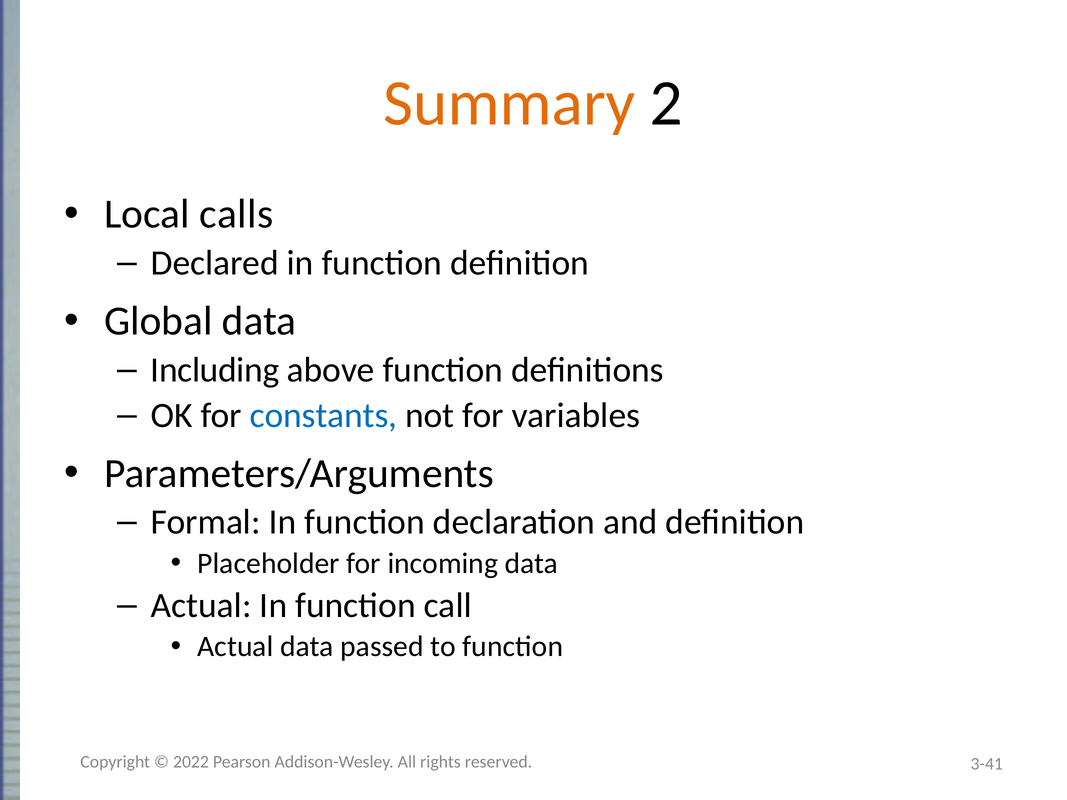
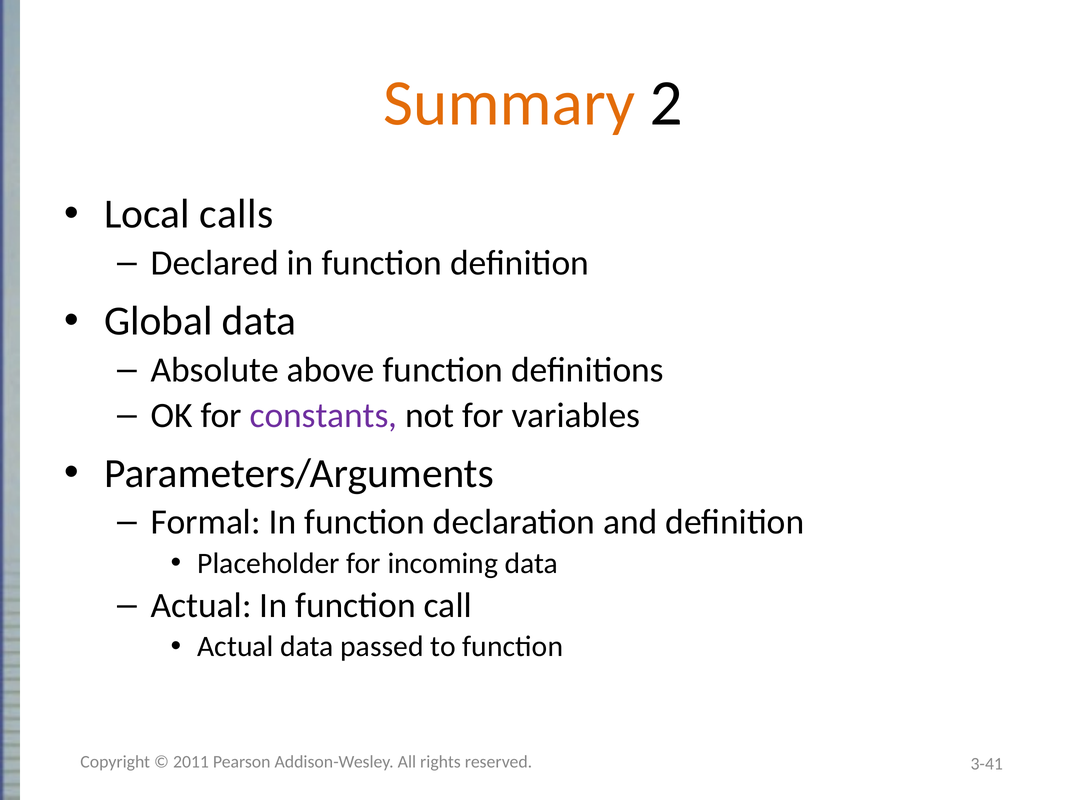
Including: Including -> Absolute
constants colour: blue -> purple
2022: 2022 -> 2011
